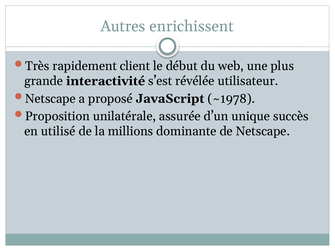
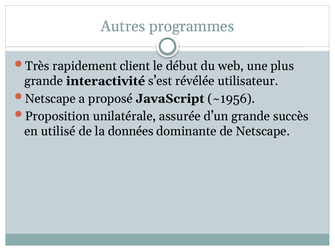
enrichissent: enrichissent -> programmes
~1978: ~1978 -> ~1956
d’un unique: unique -> grande
millions: millions -> données
